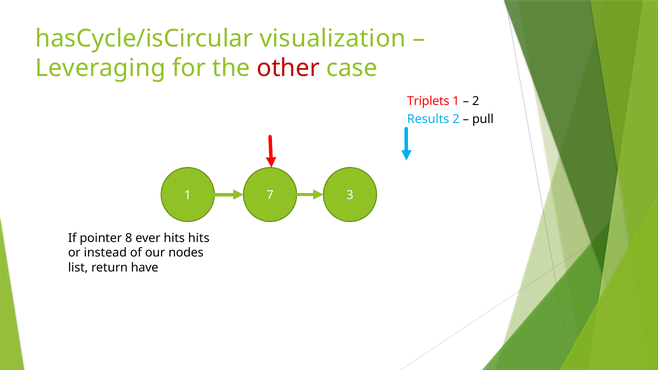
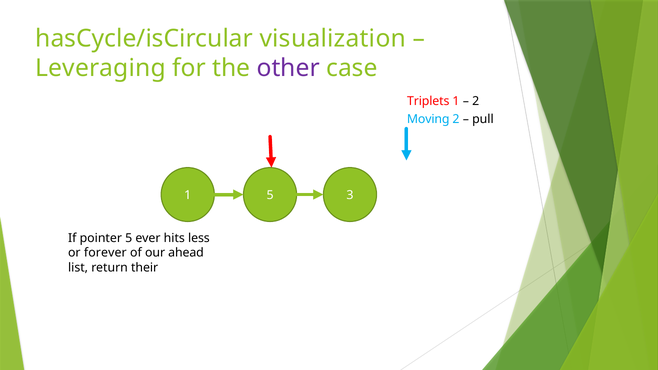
other colour: red -> purple
Results: Results -> Moving
1 7: 7 -> 5
pointer 8: 8 -> 5
hits hits: hits -> less
instead: instead -> forever
nodes: nodes -> ahead
have: have -> their
